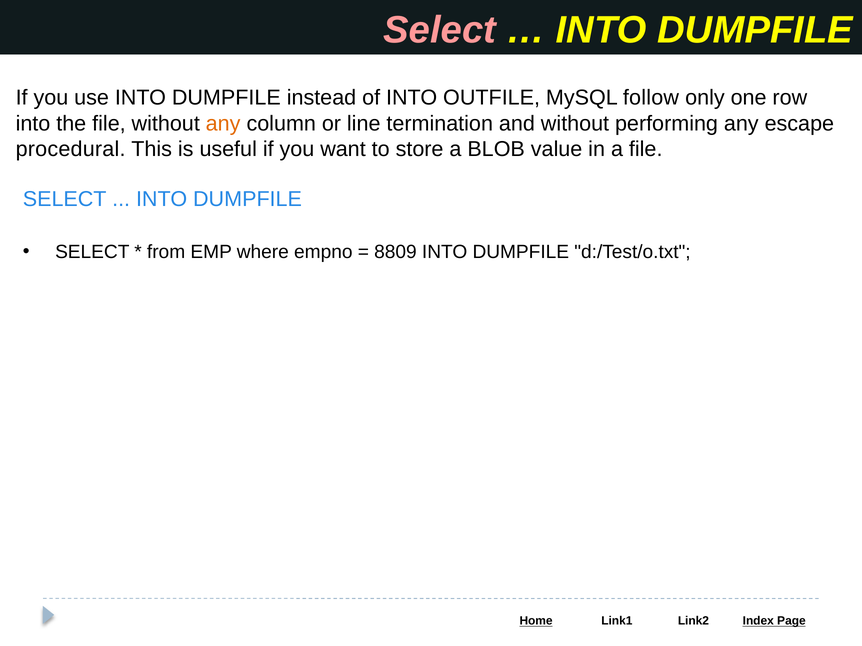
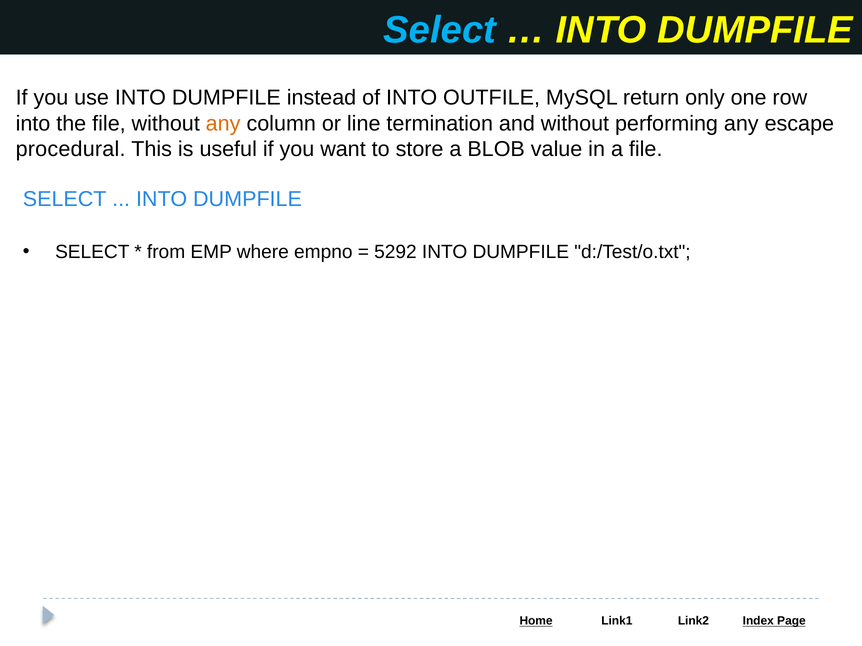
Select at (440, 30) colour: pink -> light blue
follow: follow -> return
8809: 8809 -> 5292
